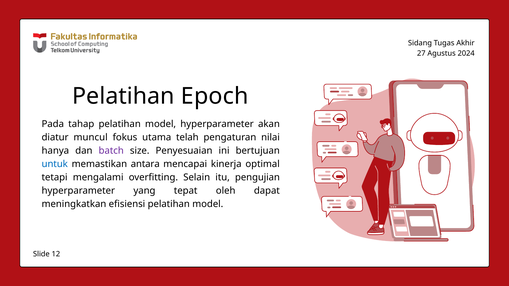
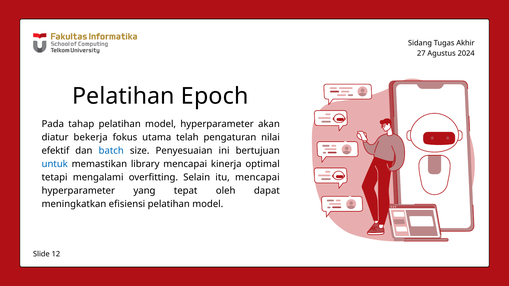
muncul: muncul -> bekerja
hanya: hanya -> efektif
batch colour: purple -> blue
antara: antara -> library
itu pengujian: pengujian -> mencapai
